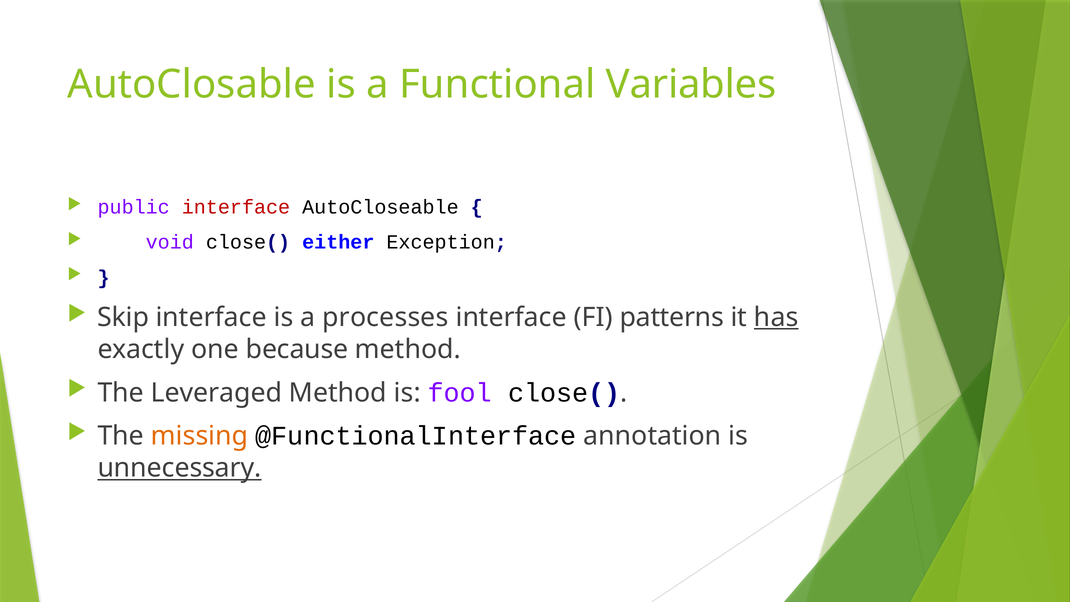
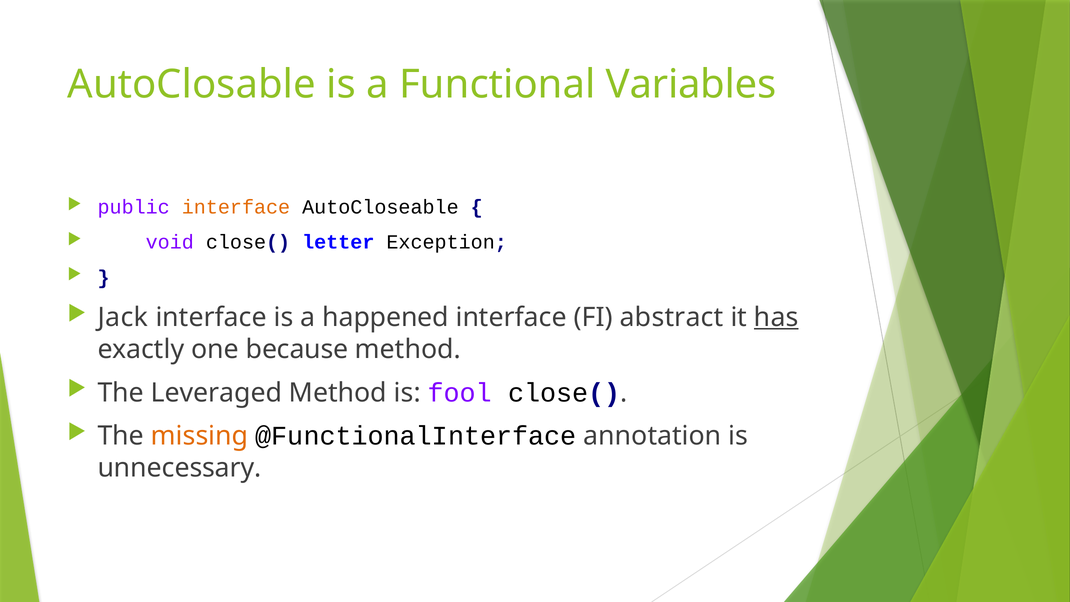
interface at (236, 207) colour: red -> orange
either: either -> letter
Skip: Skip -> Jack
processes: processes -> happened
patterns: patterns -> abstract
unnecessary underline: present -> none
